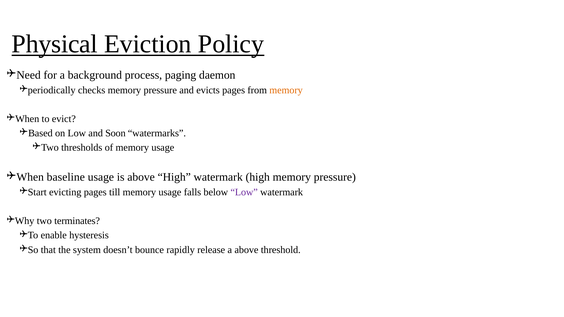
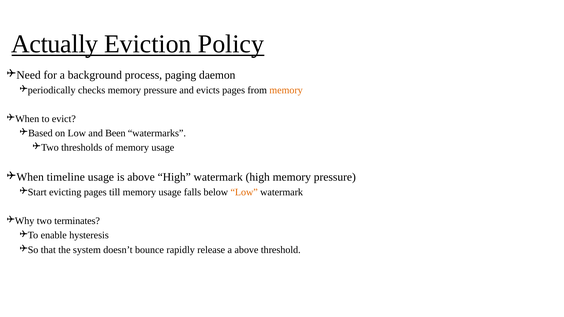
Physical: Physical -> Actually
Soon: Soon -> Been
baseline: baseline -> timeline
Low at (244, 192) colour: purple -> orange
